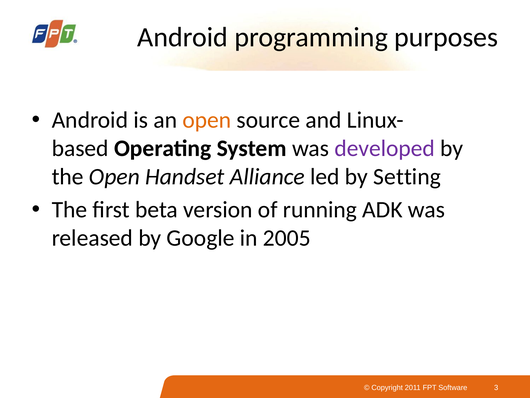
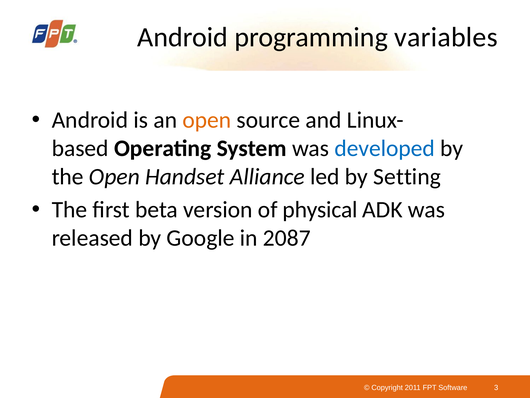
purposes: purposes -> variables
developed colour: purple -> blue
running: running -> physical
2005: 2005 -> 2087
